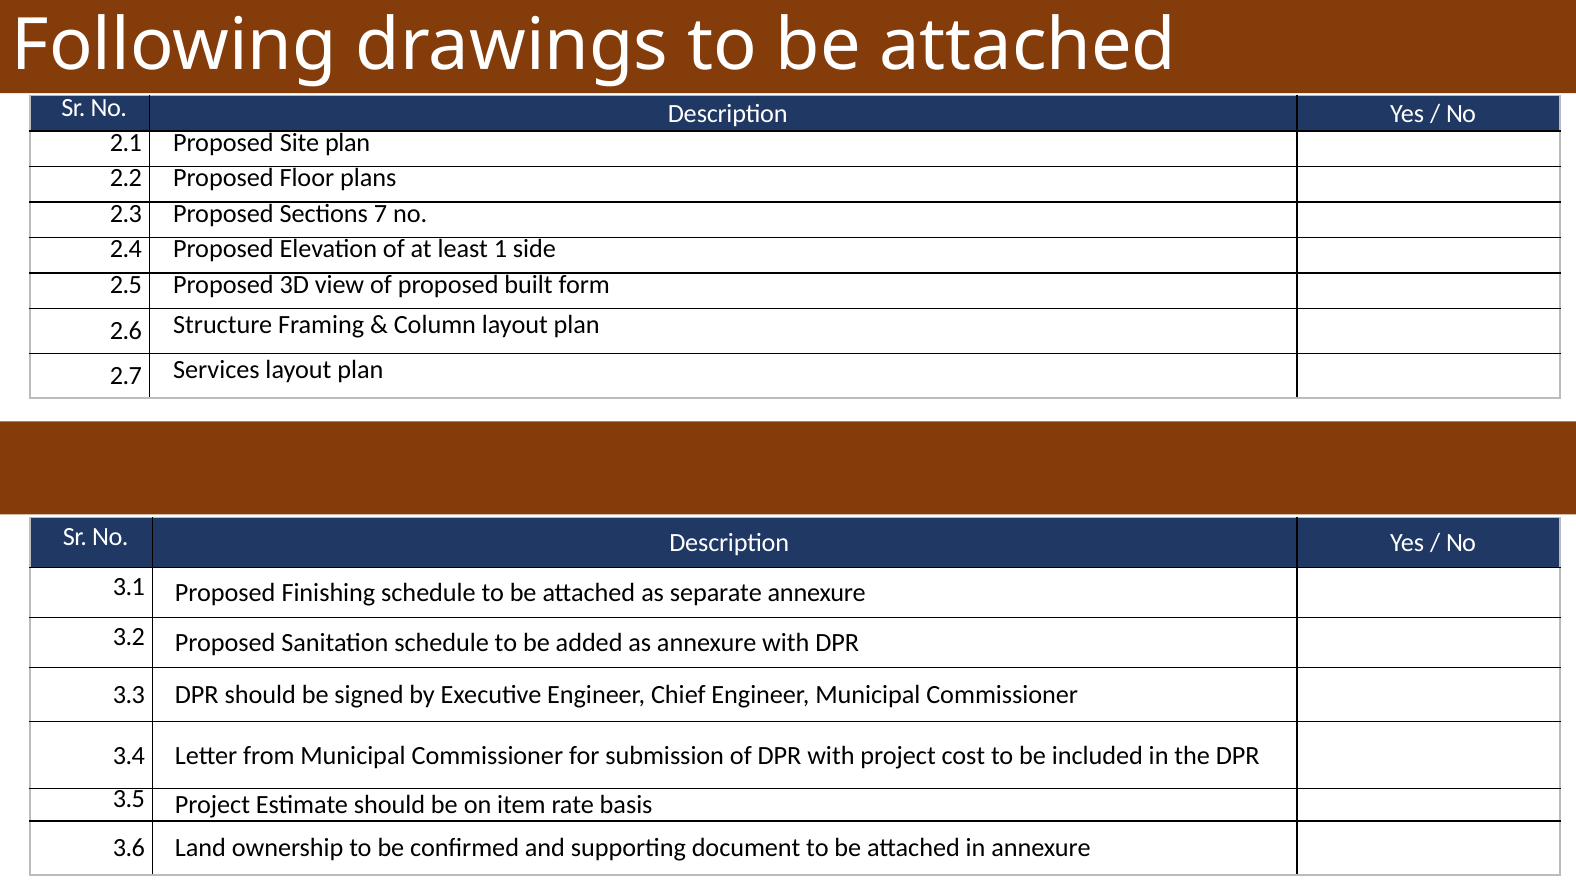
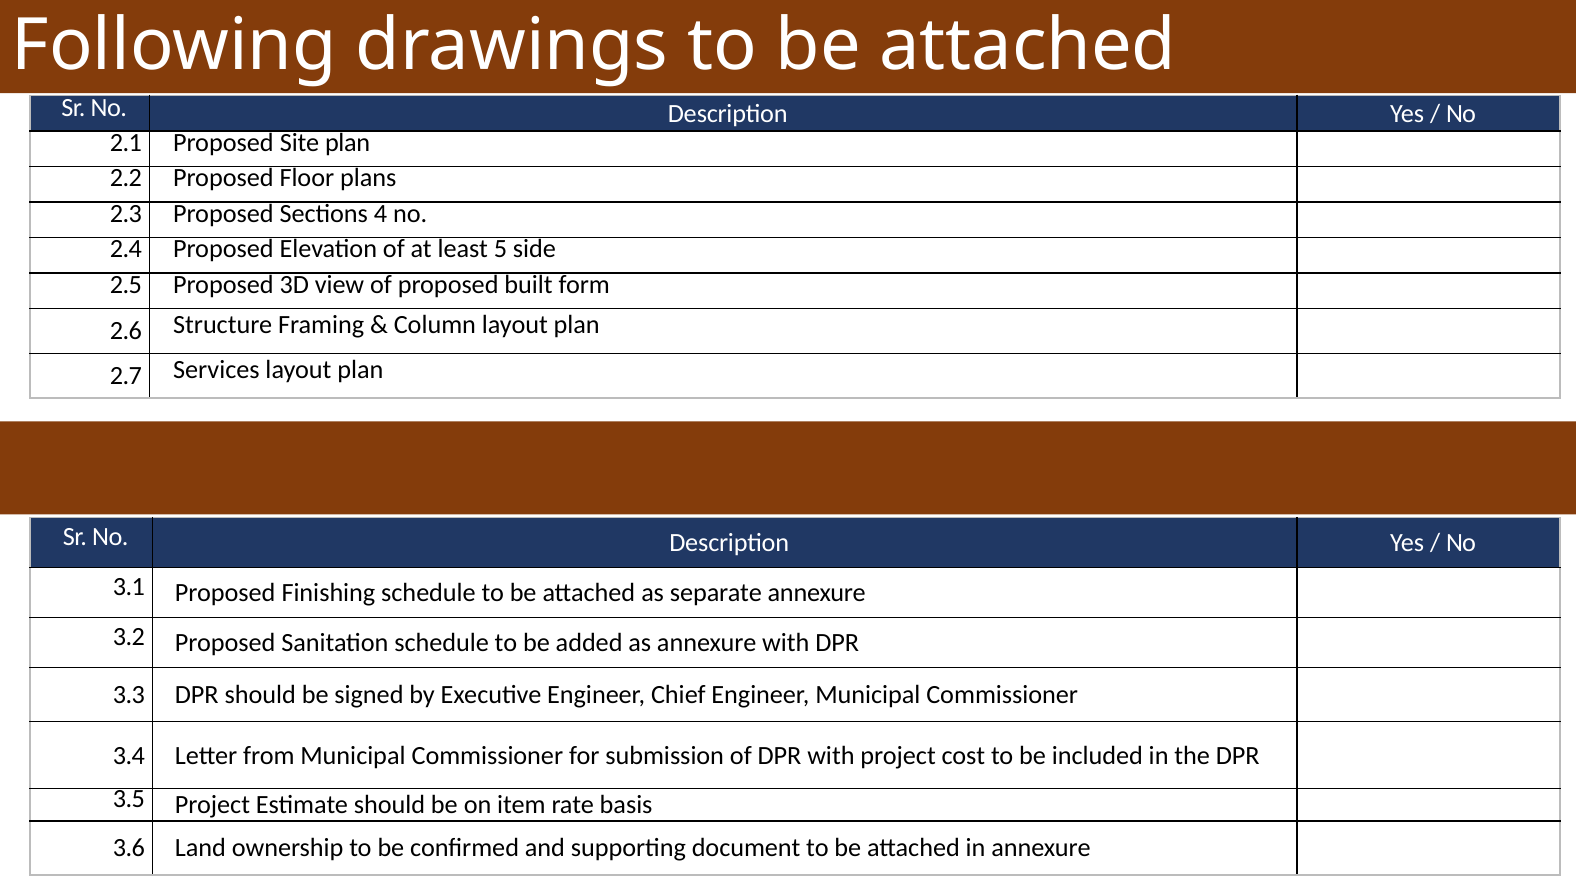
7: 7 -> 4
1: 1 -> 5
